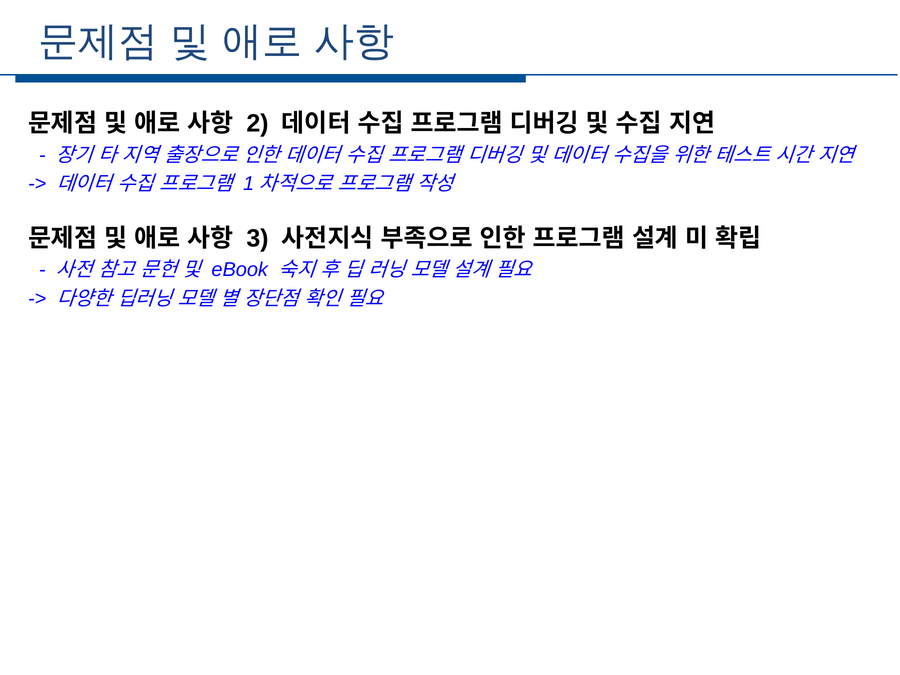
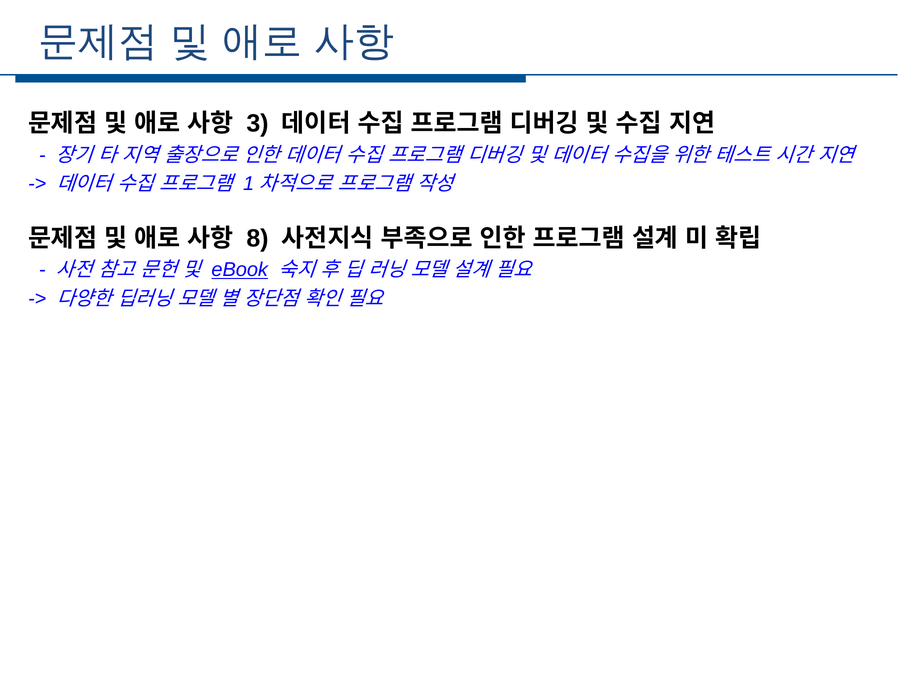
2: 2 -> 3
3: 3 -> 8
eBook underline: none -> present
